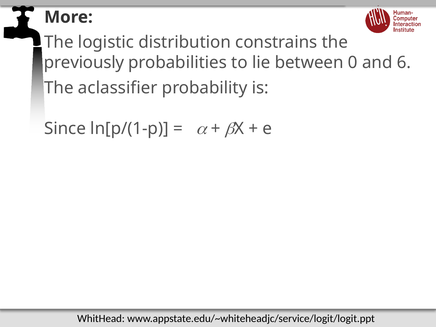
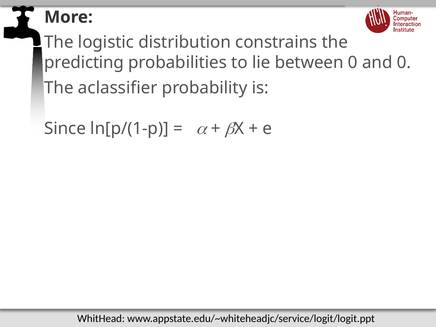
previously: previously -> predicting
and 6: 6 -> 0
